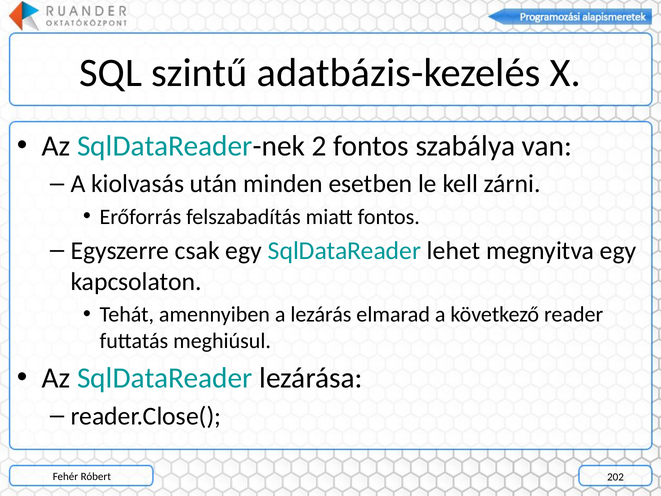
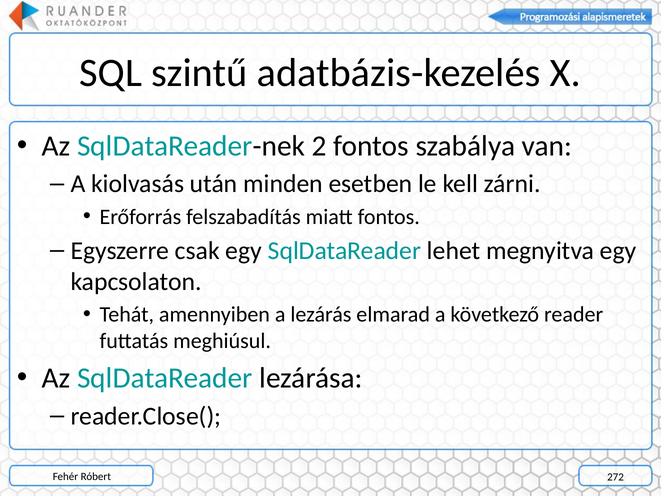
202: 202 -> 272
